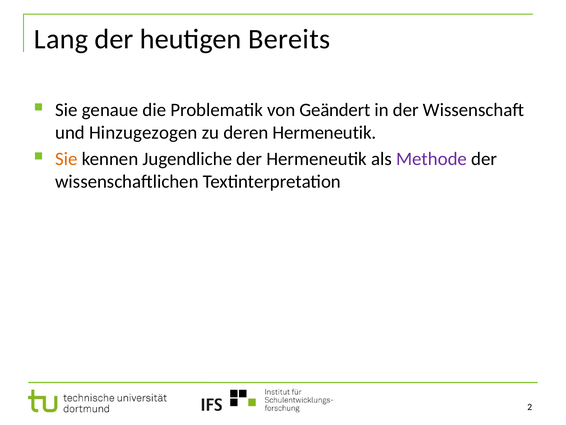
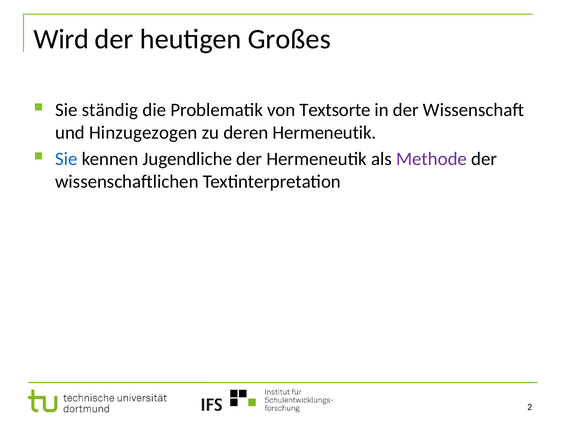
Lang: Lang -> Wird
Bereits: Bereits -> Großes
genaue: genaue -> ständig
Geändert: Geändert -> Textsorte
Sie at (66, 159) colour: orange -> blue
